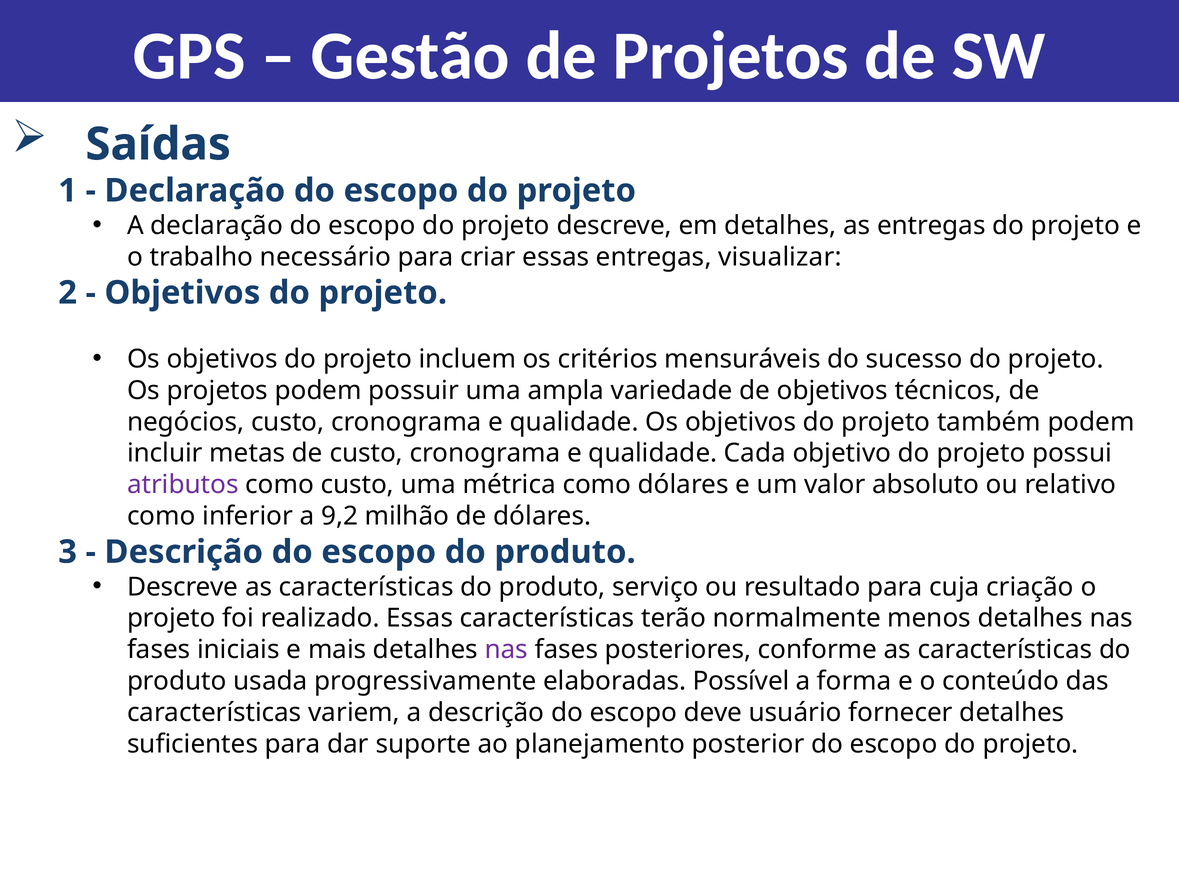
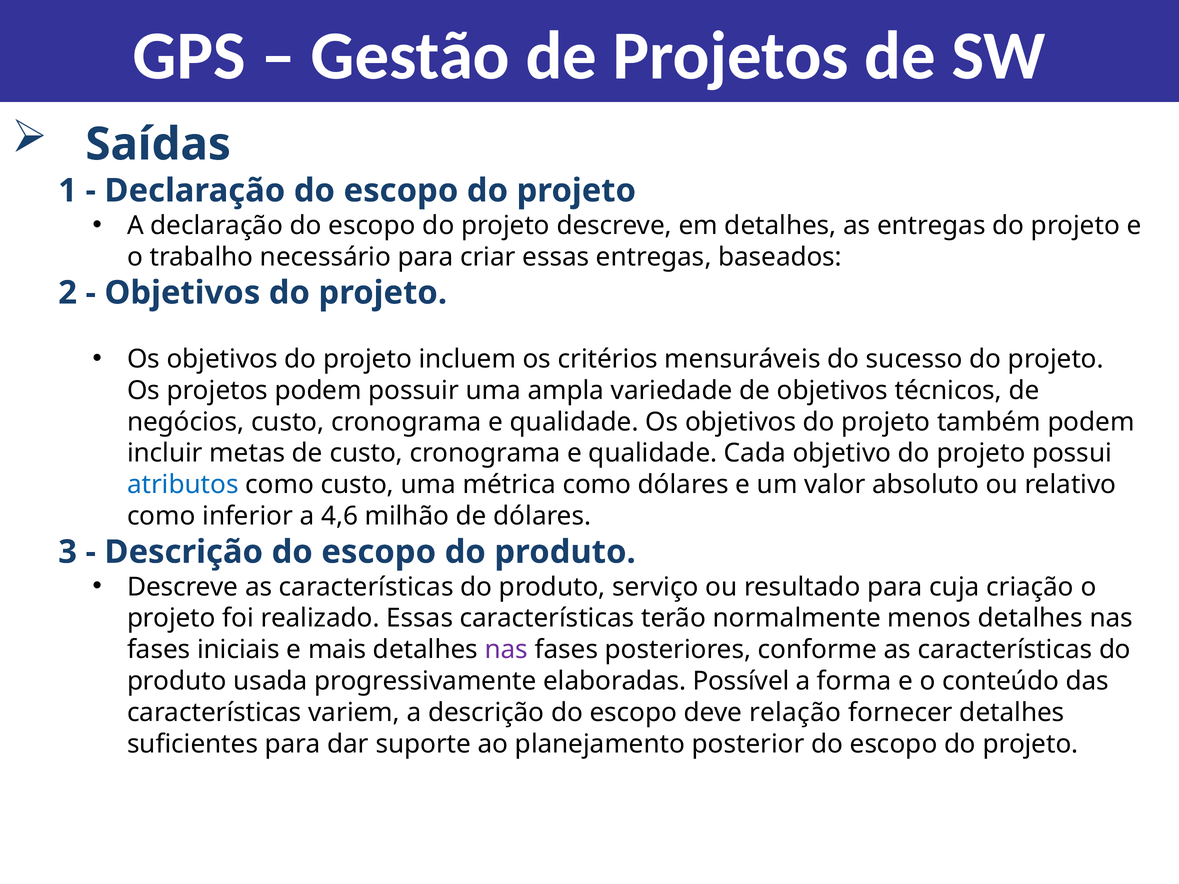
visualizar: visualizar -> baseados
atributos colour: purple -> blue
9,2: 9,2 -> 4,6
usuário: usuário -> relação
